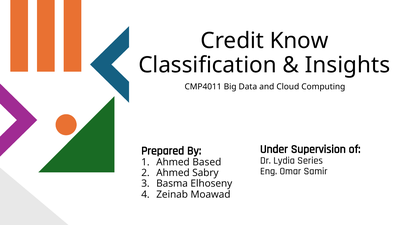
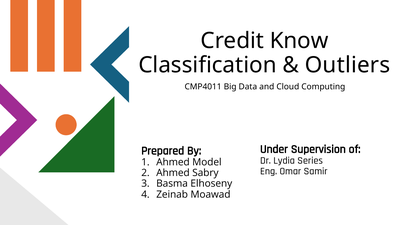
Insights: Insights -> Outliers
Based: Based -> Model
